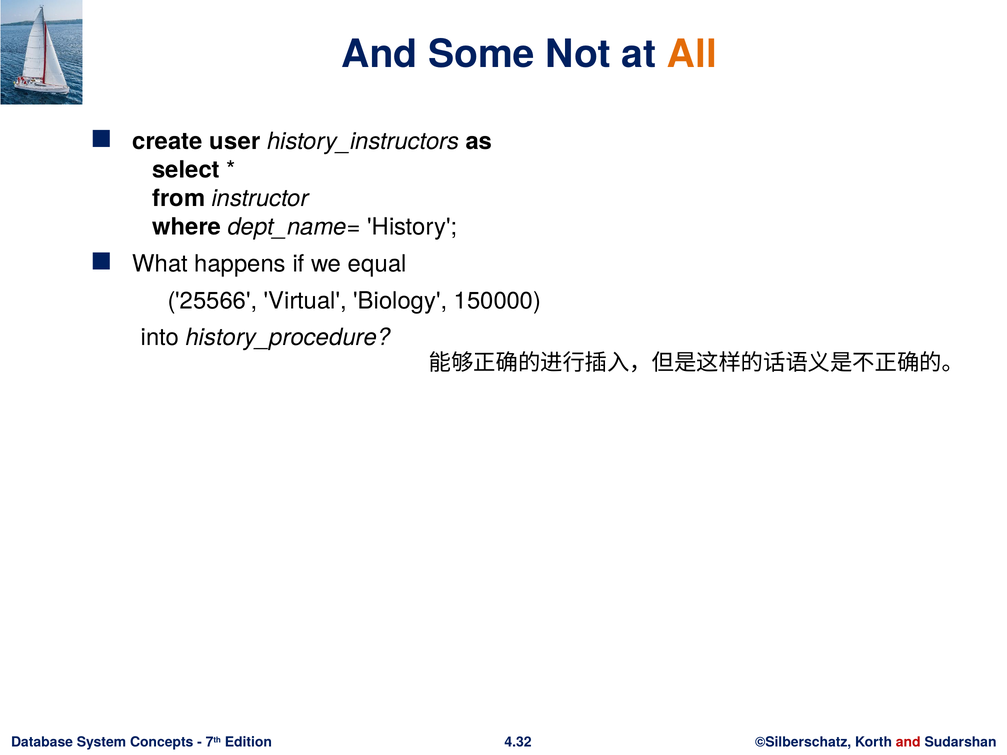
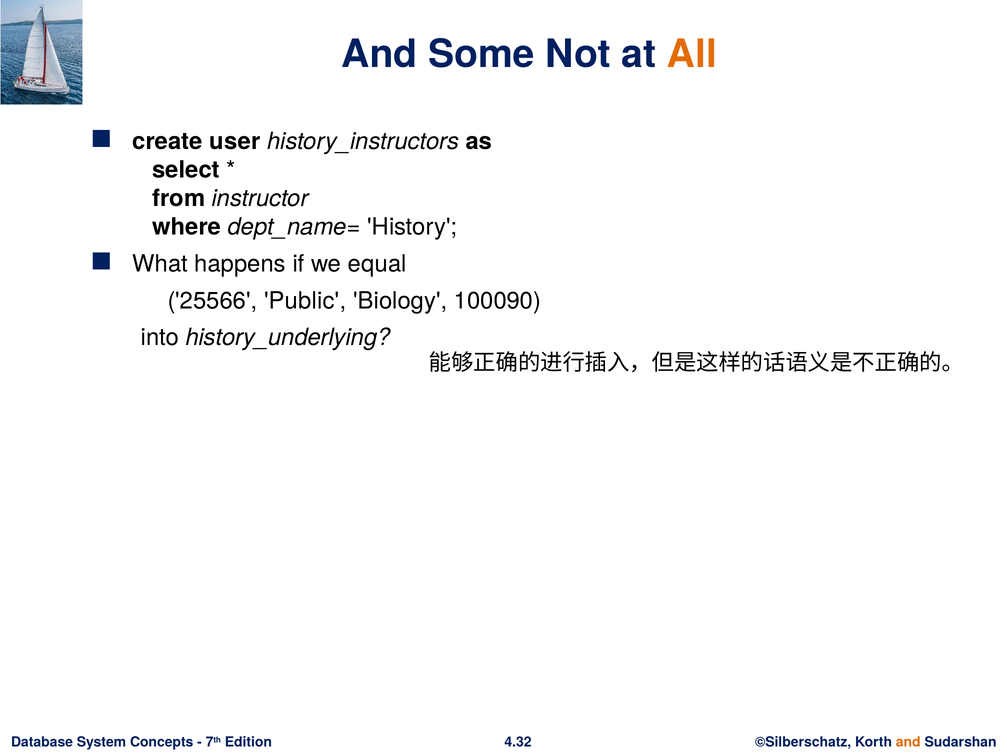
Virtual: Virtual -> Public
150000: 150000 -> 100090
history_procedure: history_procedure -> history_underlying
and at (908, 743) colour: red -> orange
